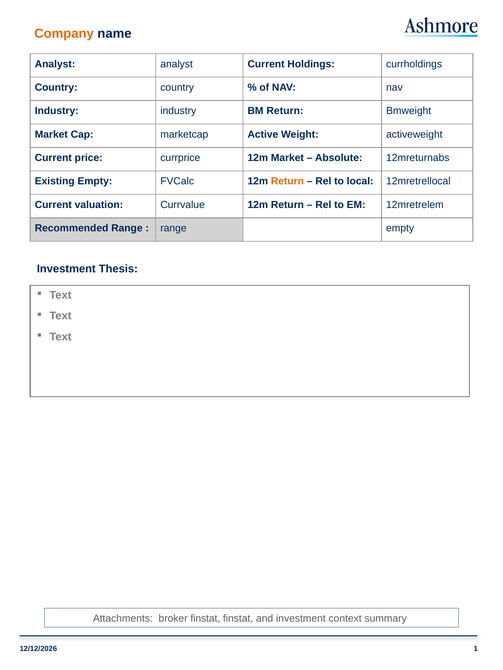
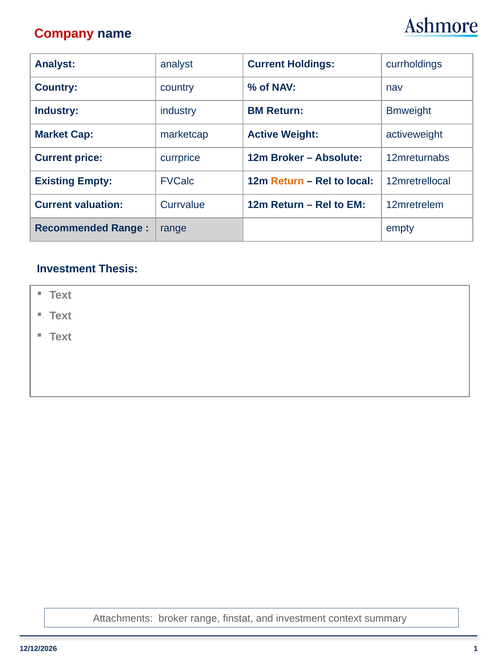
Company colour: orange -> red
12m Market: Market -> Broker
broker finstat: finstat -> range
